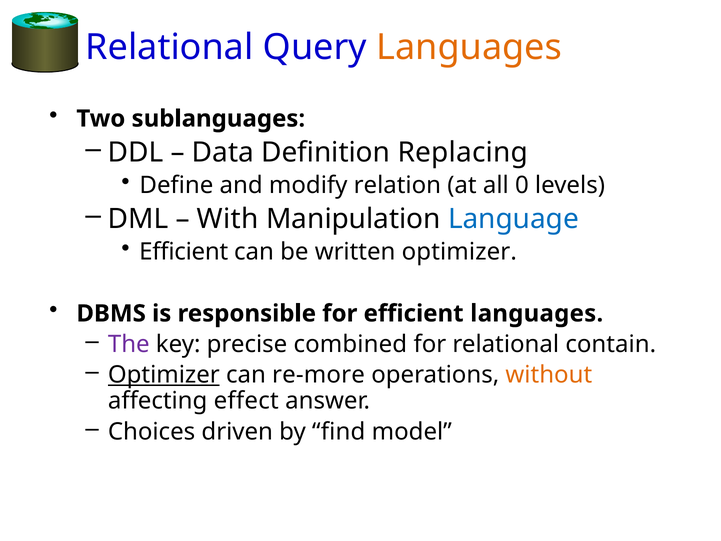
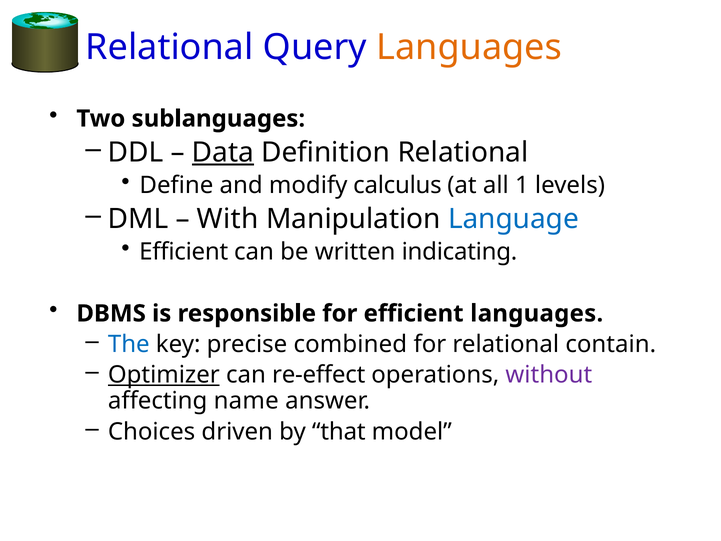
Data underline: none -> present
Definition Replacing: Replacing -> Relational
relation: relation -> calculus
0: 0 -> 1
written optimizer: optimizer -> indicating
The colour: purple -> blue
re-more: re-more -> re-effect
without colour: orange -> purple
effect: effect -> name
find: find -> that
